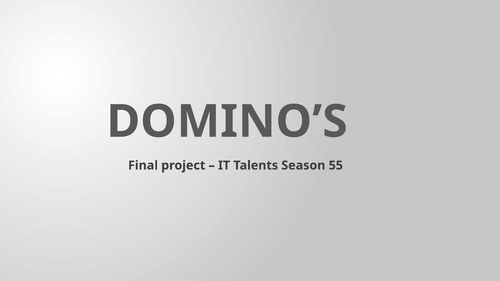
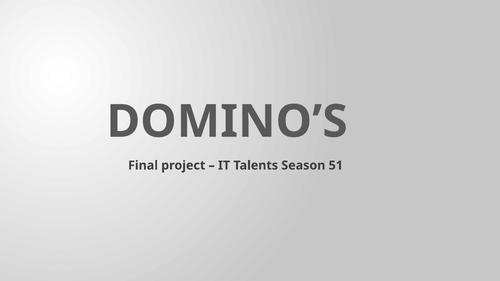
55: 55 -> 51
